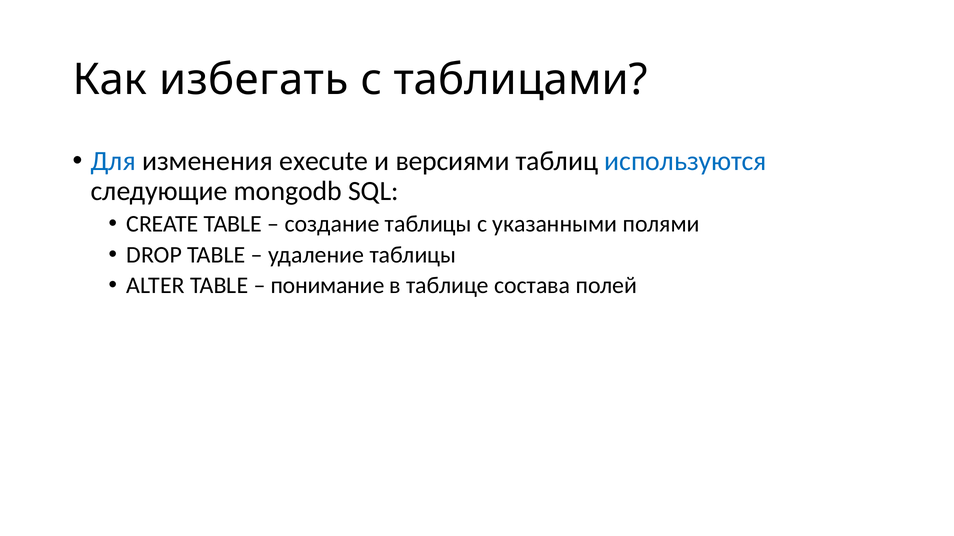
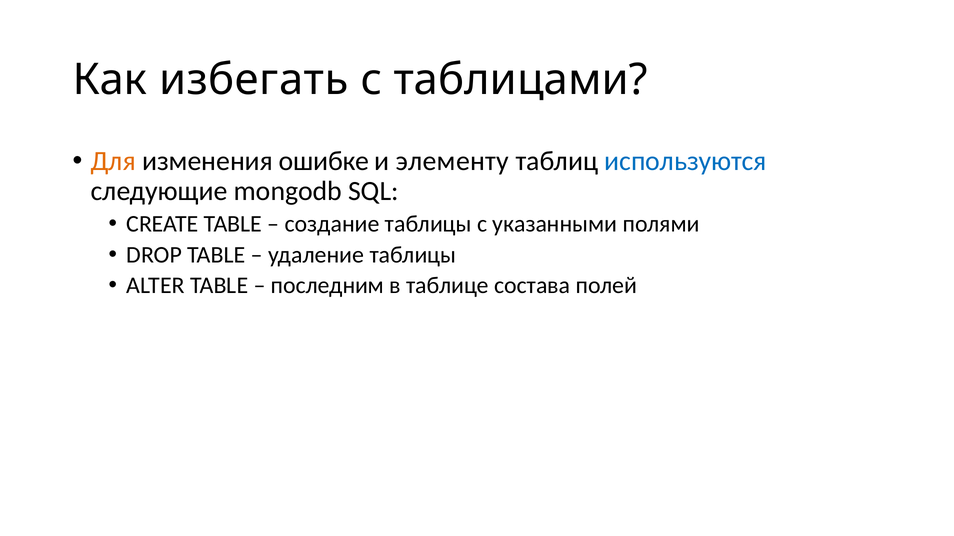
Для colour: blue -> orange
execute: execute -> ошибке
версиями: версиями -> элементу
понимание: понимание -> последним
